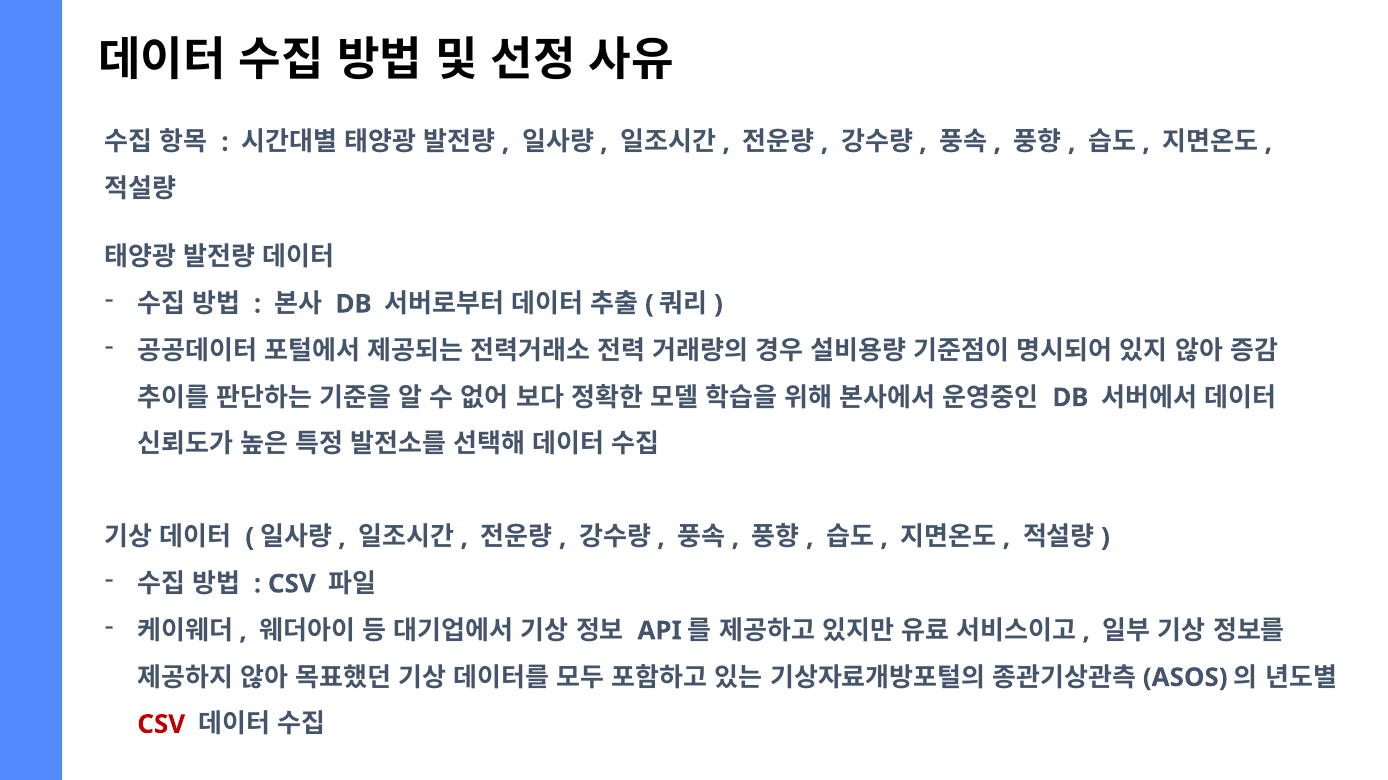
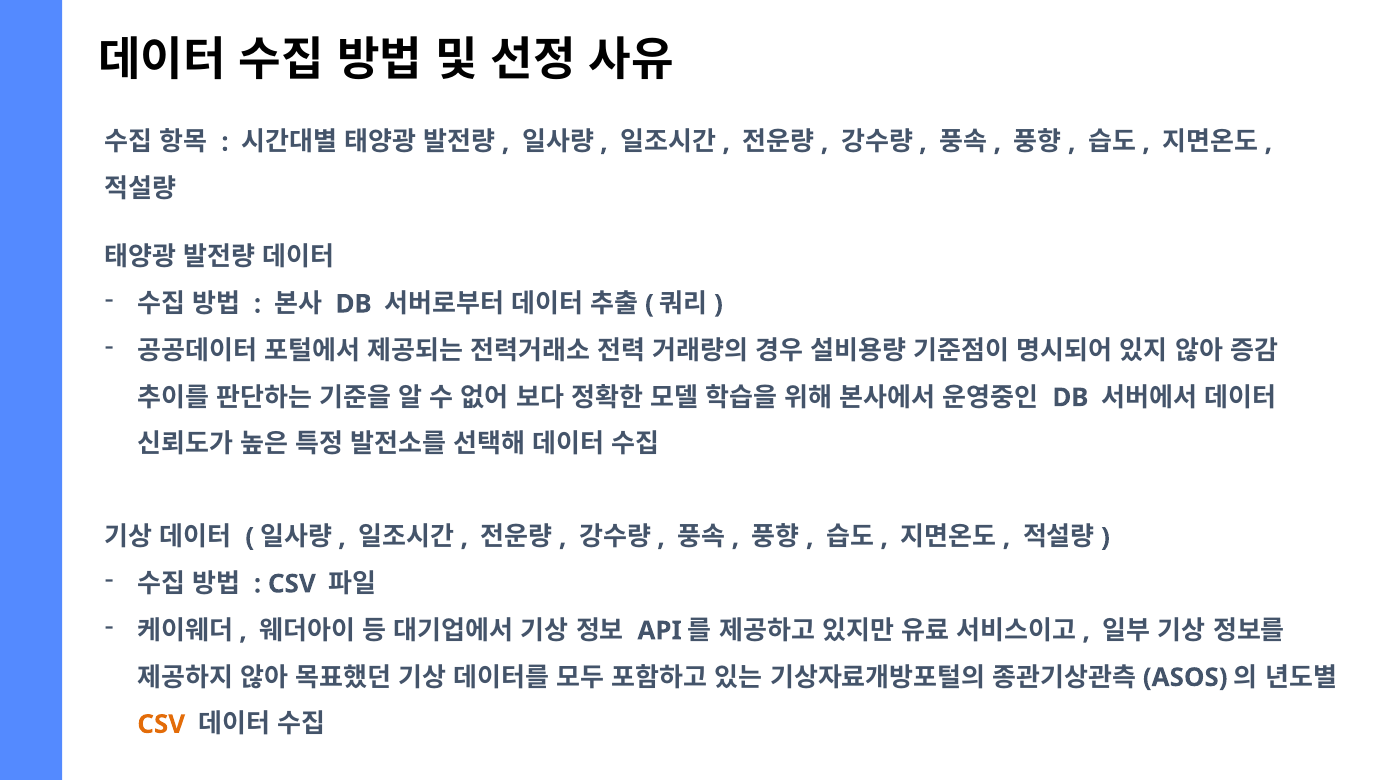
CSV at (161, 725) colour: red -> orange
